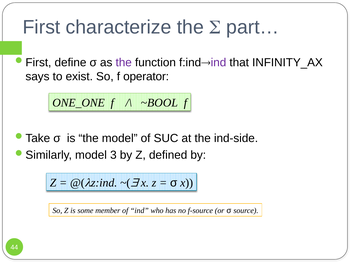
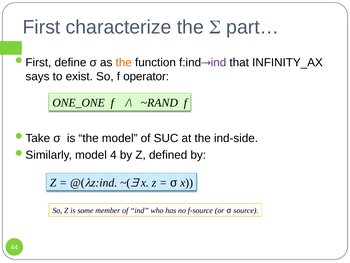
the at (124, 62) colour: purple -> orange
~BOOL: ~BOOL -> ~RAND
3: 3 -> 4
